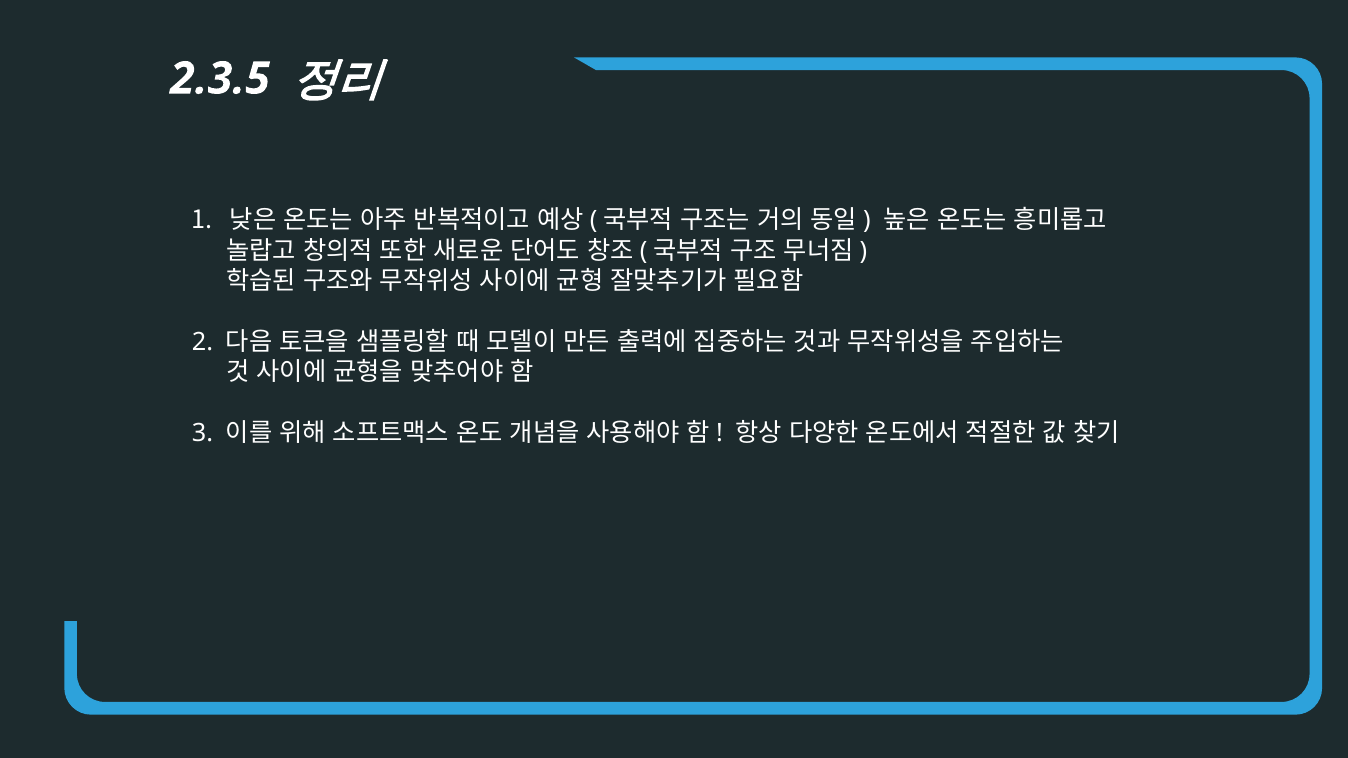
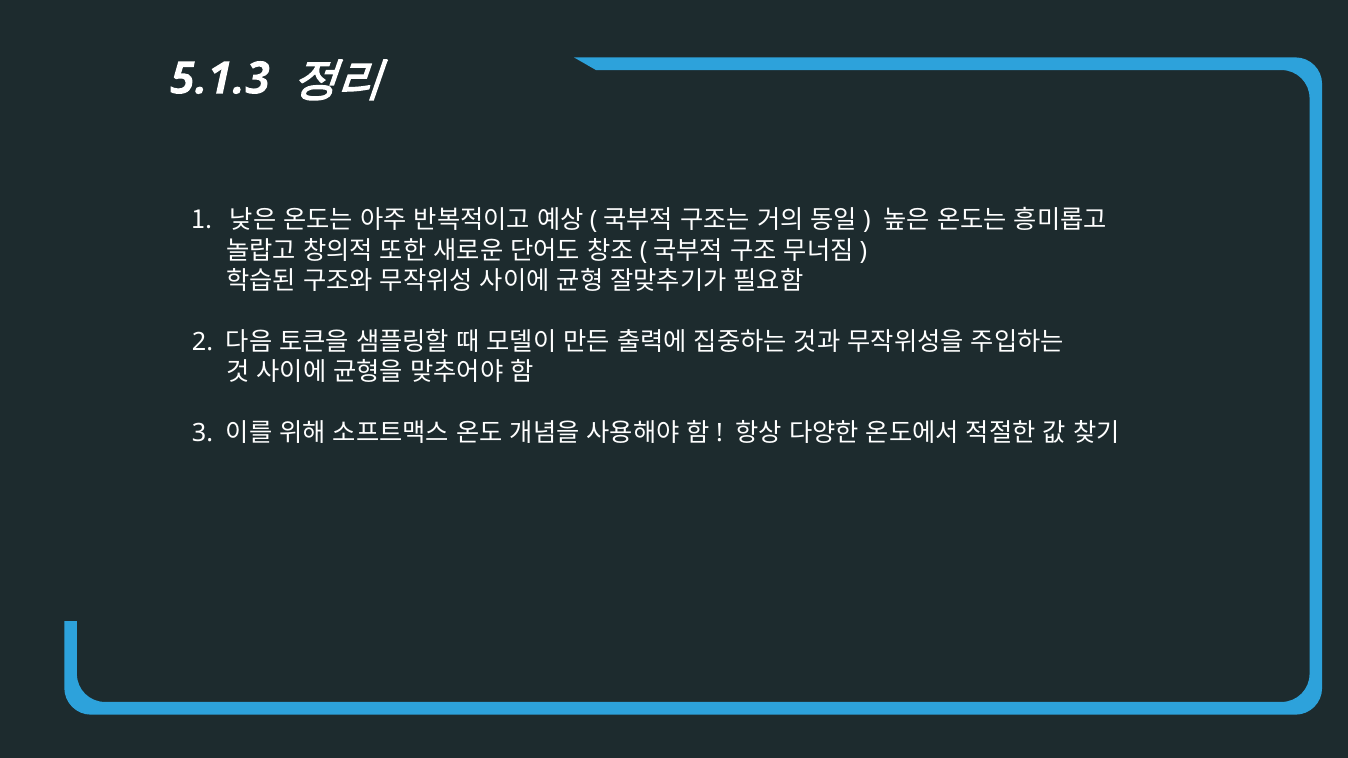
2.3.5: 2.3.5 -> 5.1.3
